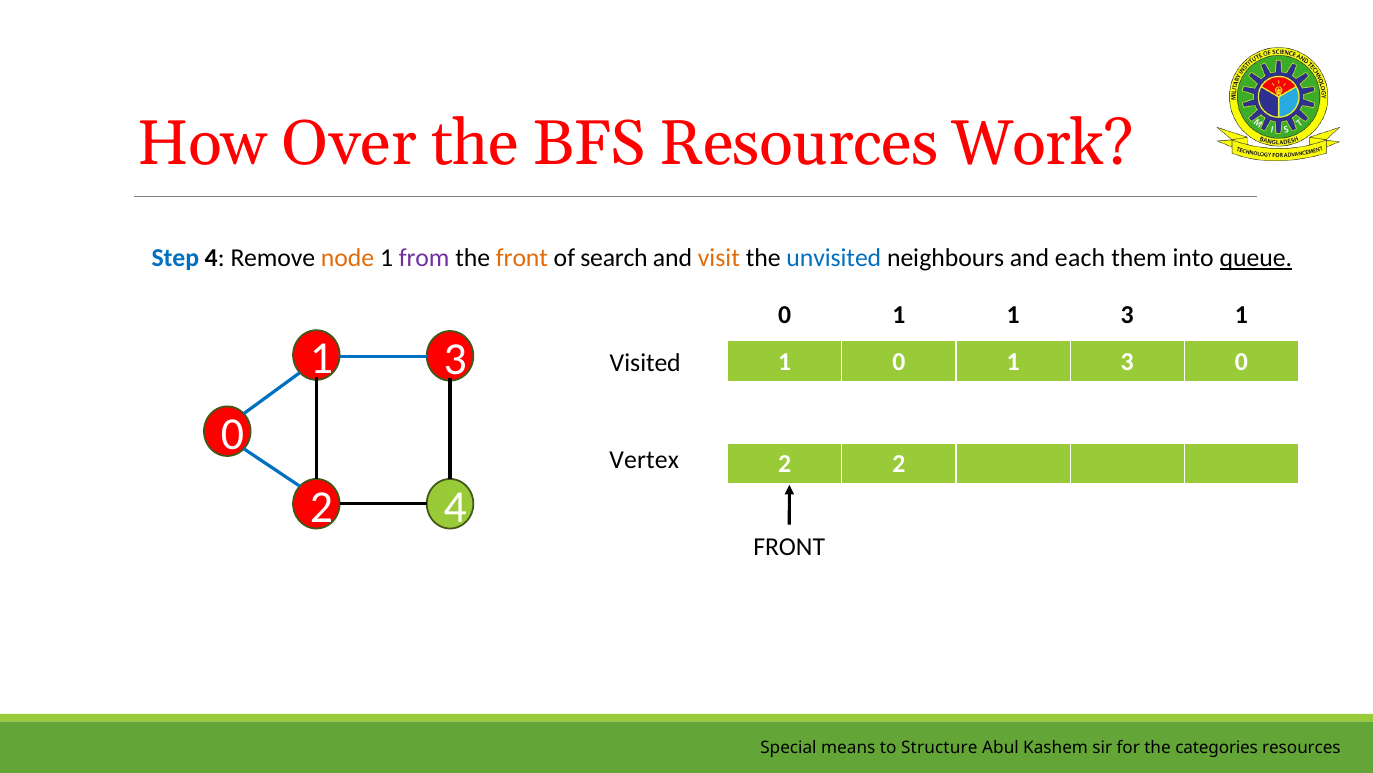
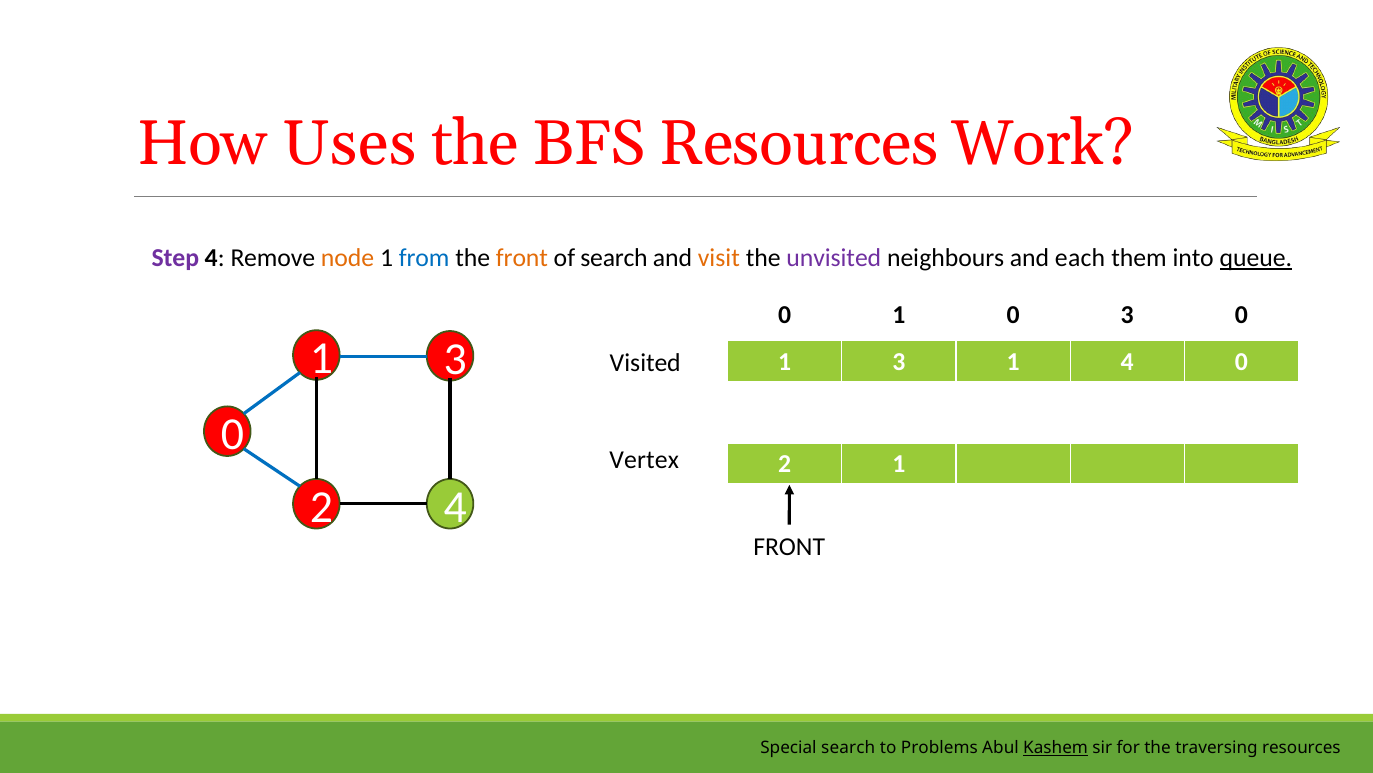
Over: Over -> Uses
Step colour: blue -> purple
from colour: purple -> blue
unvisited colour: blue -> purple
1 1: 1 -> 0
3 1: 1 -> 0
1 0: 0 -> 3
3 at (1127, 362): 3 -> 4
2 2: 2 -> 1
Special means: means -> search
Structure: Structure -> Problems
Kashem underline: none -> present
categories: categories -> traversing
